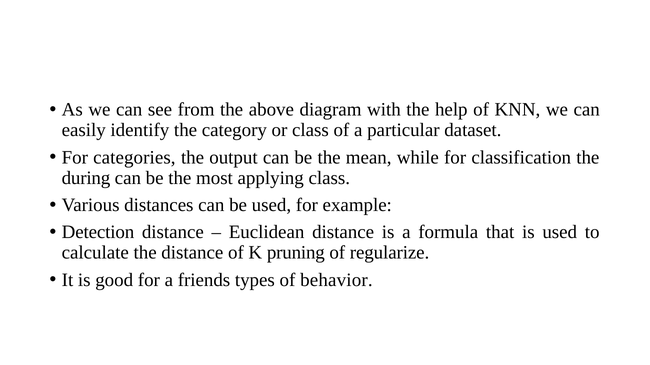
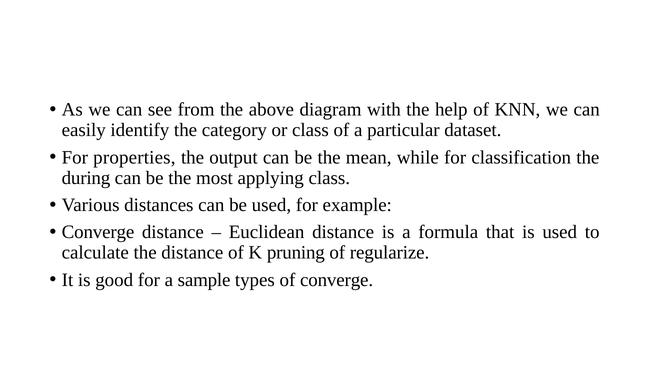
categories: categories -> properties
Detection at (98, 233): Detection -> Converge
friends: friends -> sample
of behavior: behavior -> converge
